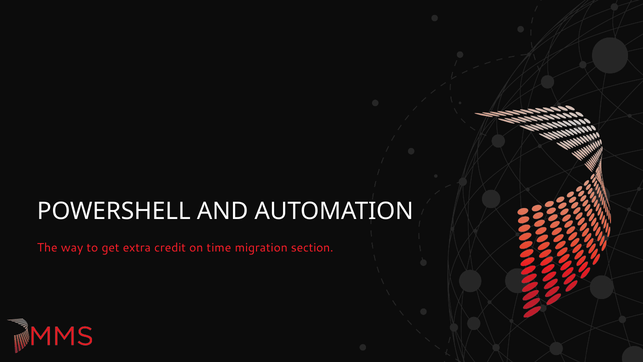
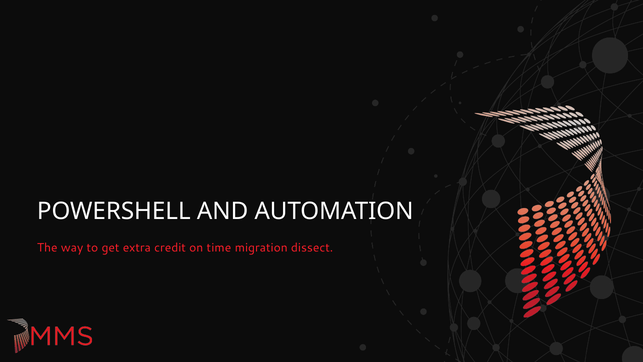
section: section -> dissect
